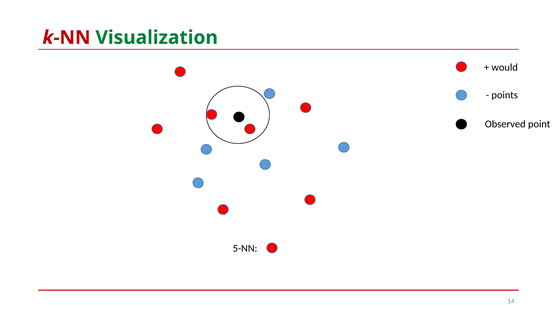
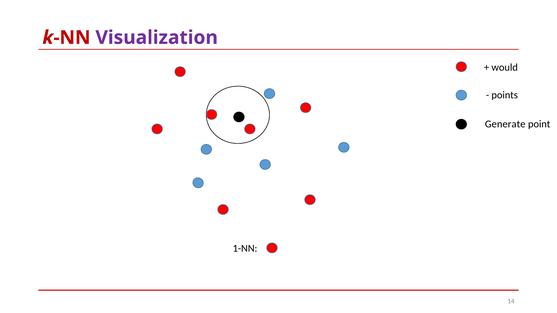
Visualization colour: green -> purple
Observed: Observed -> Generate
5-NN: 5-NN -> 1-NN
